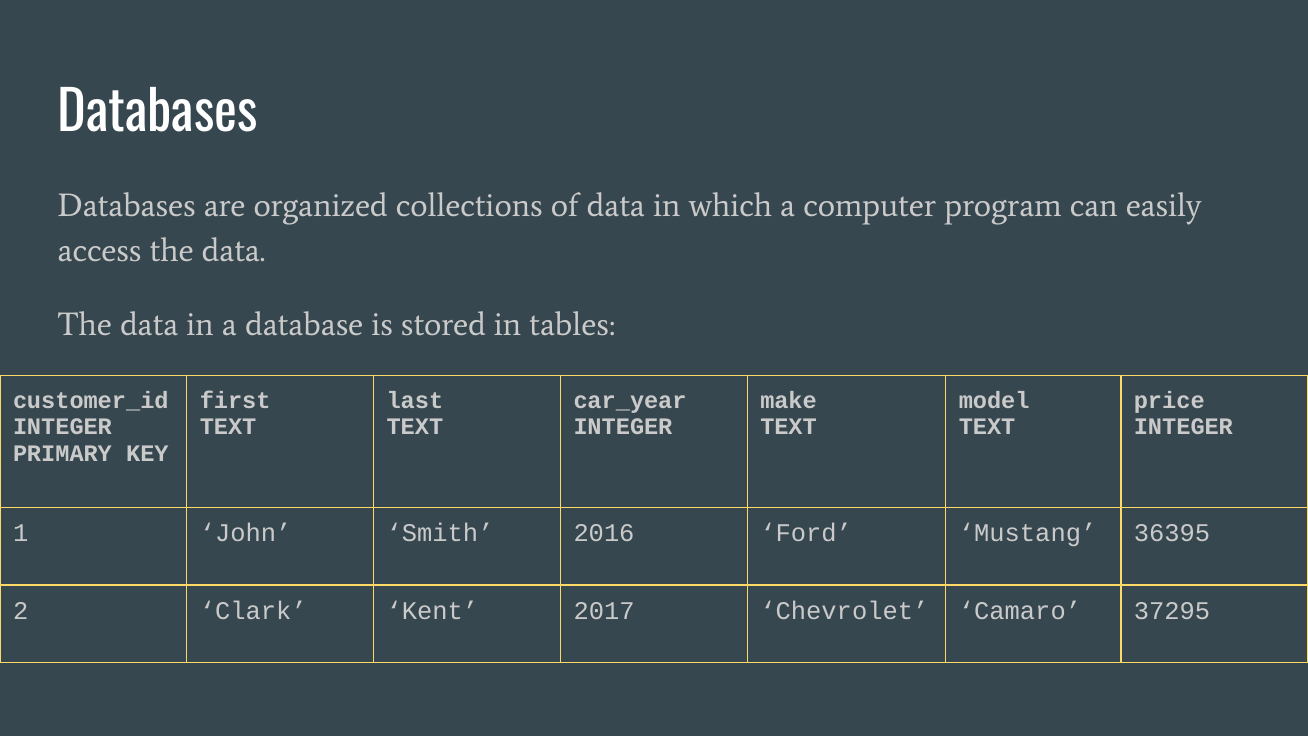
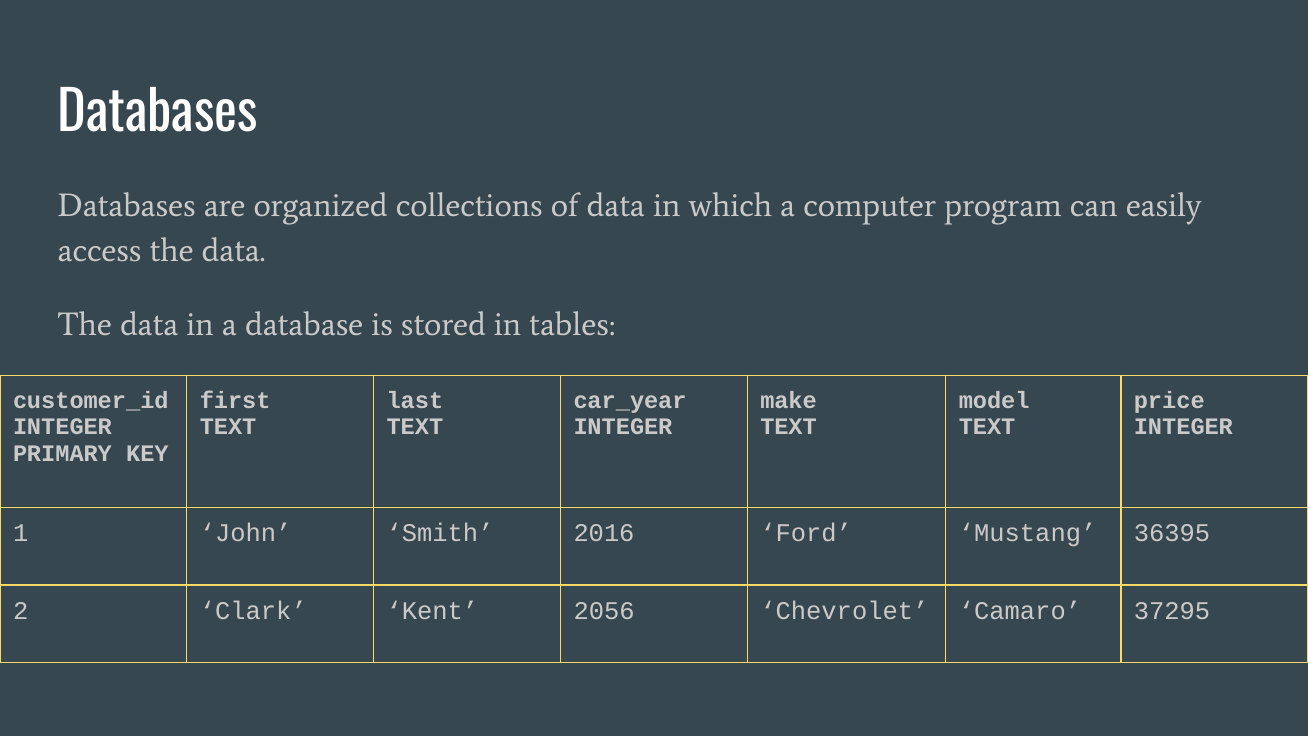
2017: 2017 -> 2056
